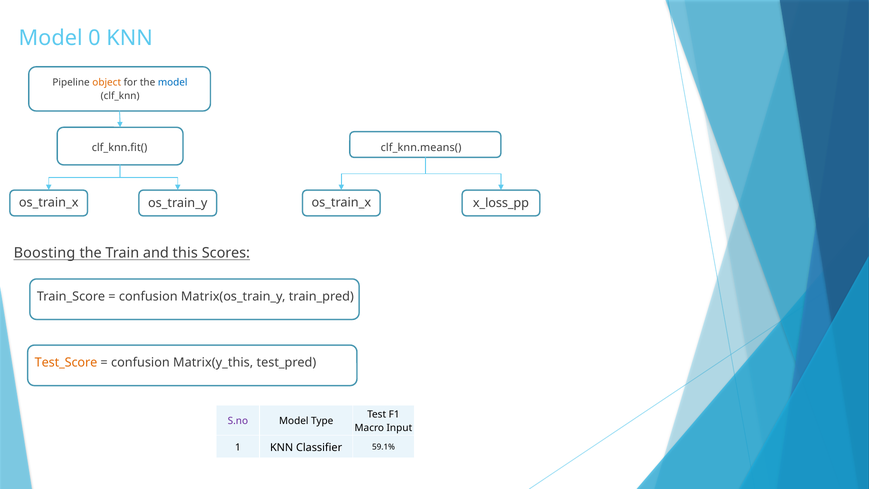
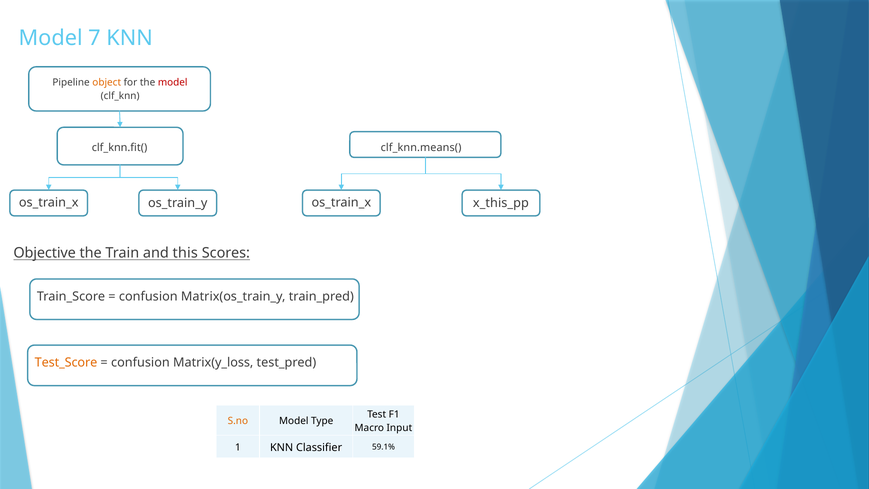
0: 0 -> 7
model at (173, 82) colour: blue -> red
x_loss_pp: x_loss_pp -> x_this_pp
Boosting: Boosting -> Objective
Matrix(y_this: Matrix(y_this -> Matrix(y_loss
S.no colour: purple -> orange
